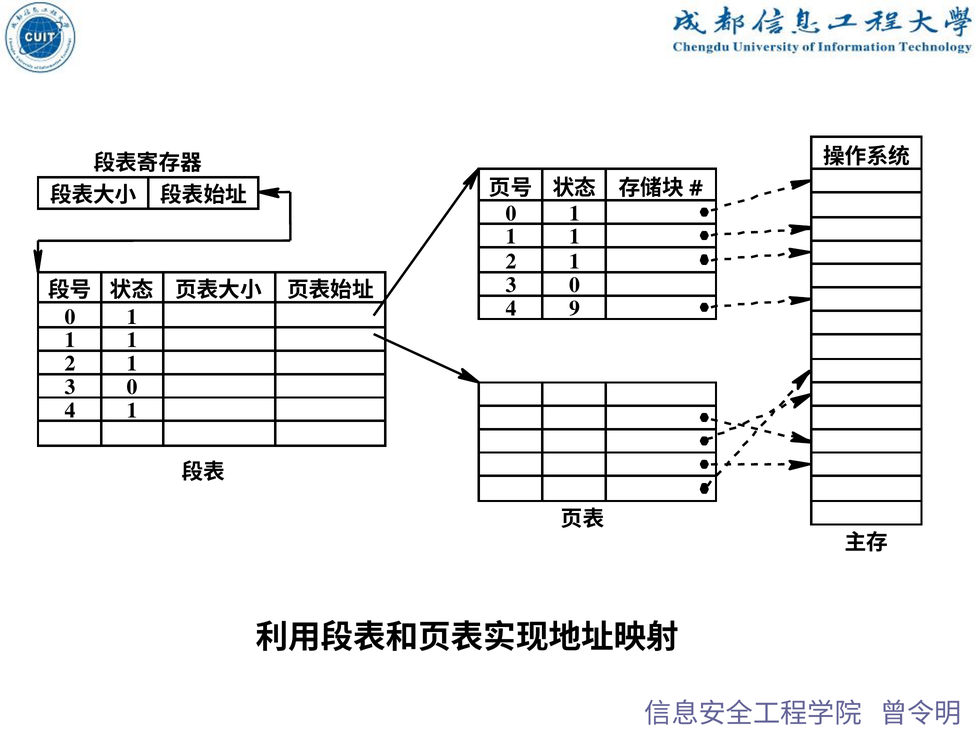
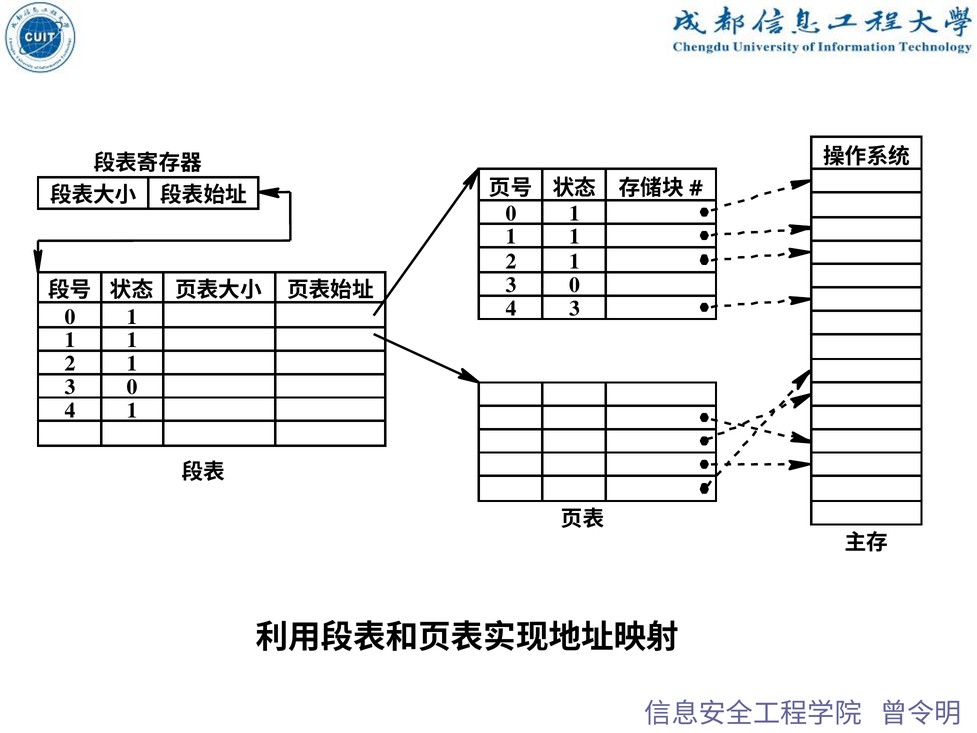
4 9: 9 -> 3
